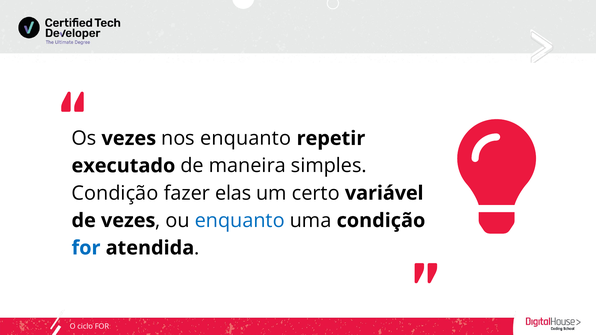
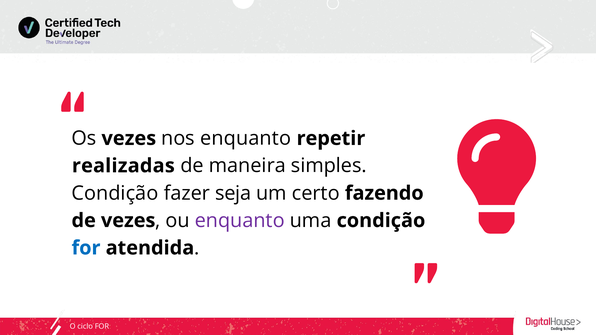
executado: executado -> realizadas
elas: elas -> seja
variável: variável -> fazendo
enquanto at (240, 221) colour: blue -> purple
